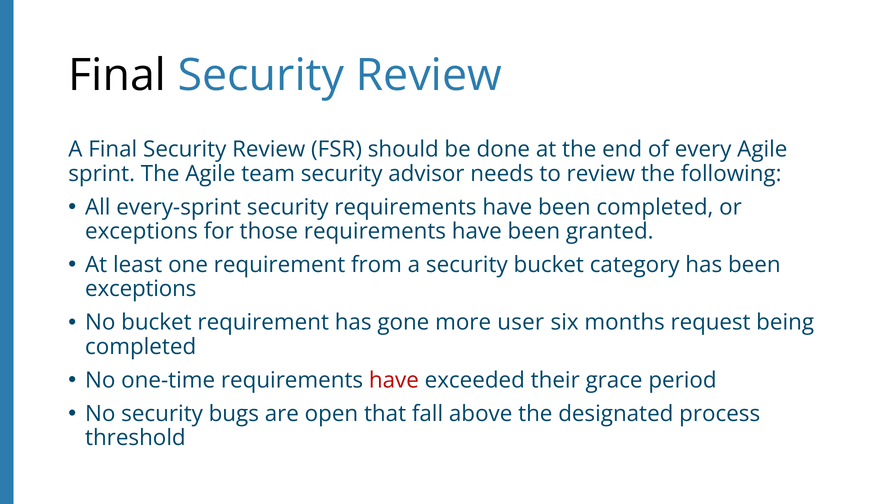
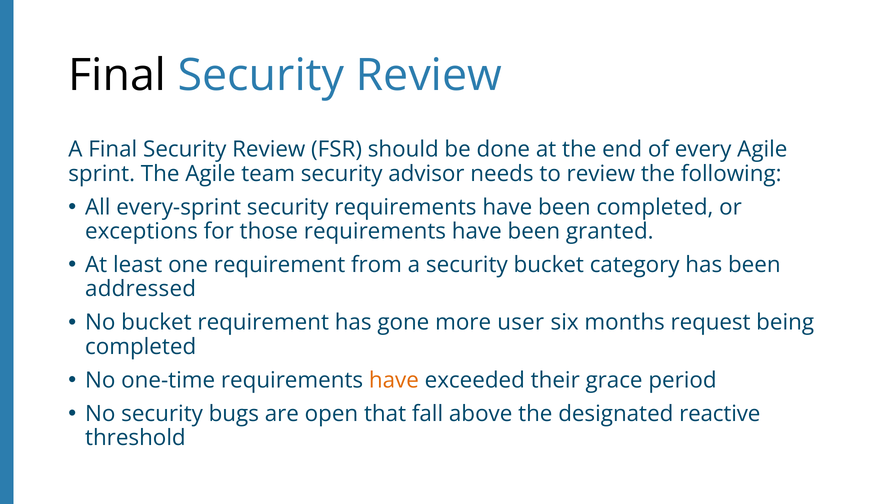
exceptions at (141, 289): exceptions -> addressed
have at (394, 380) colour: red -> orange
process: process -> reactive
